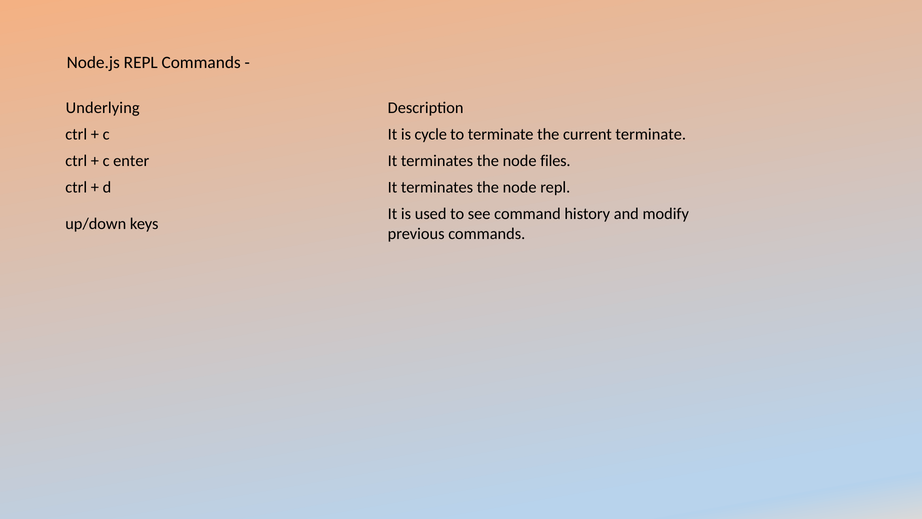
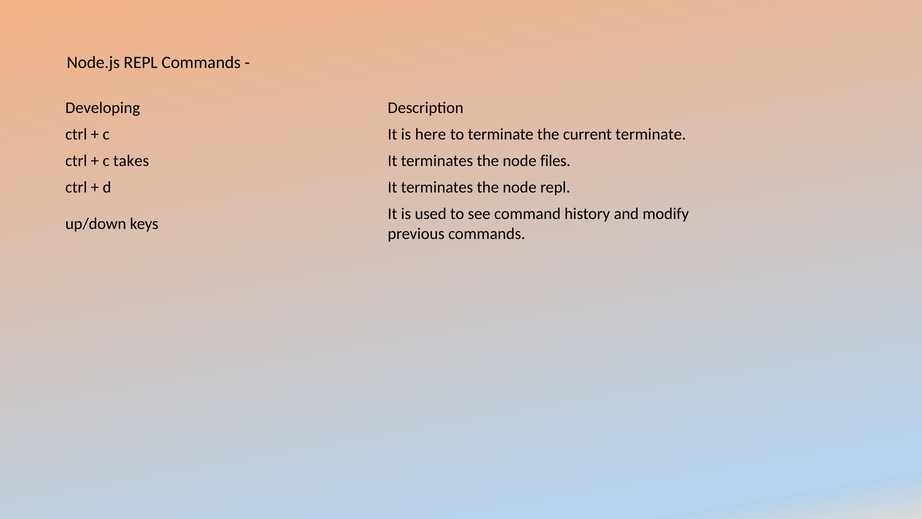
Underlying: Underlying -> Developing
cycle: cycle -> here
enter: enter -> takes
